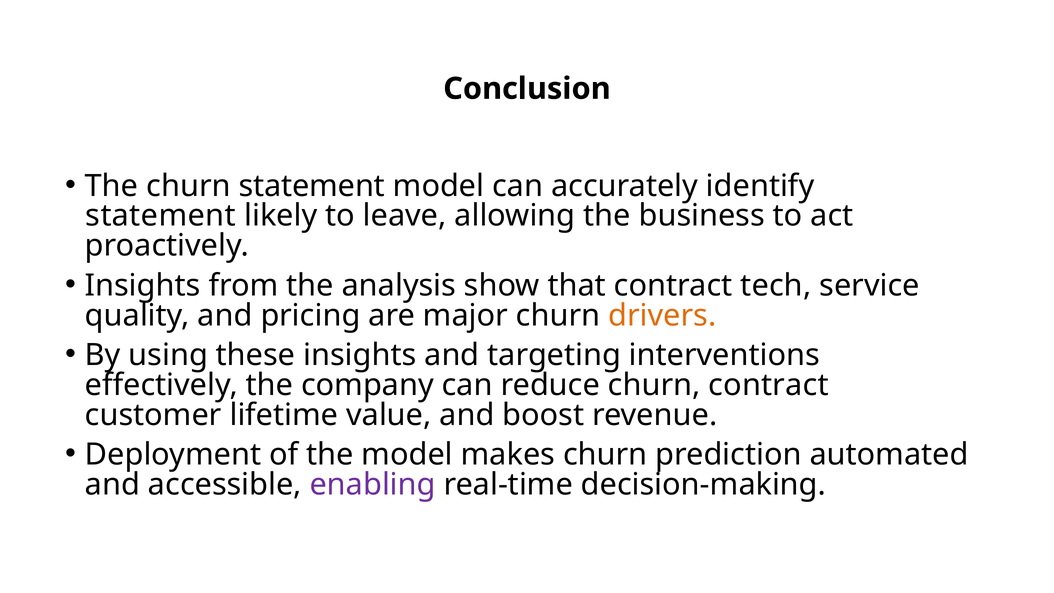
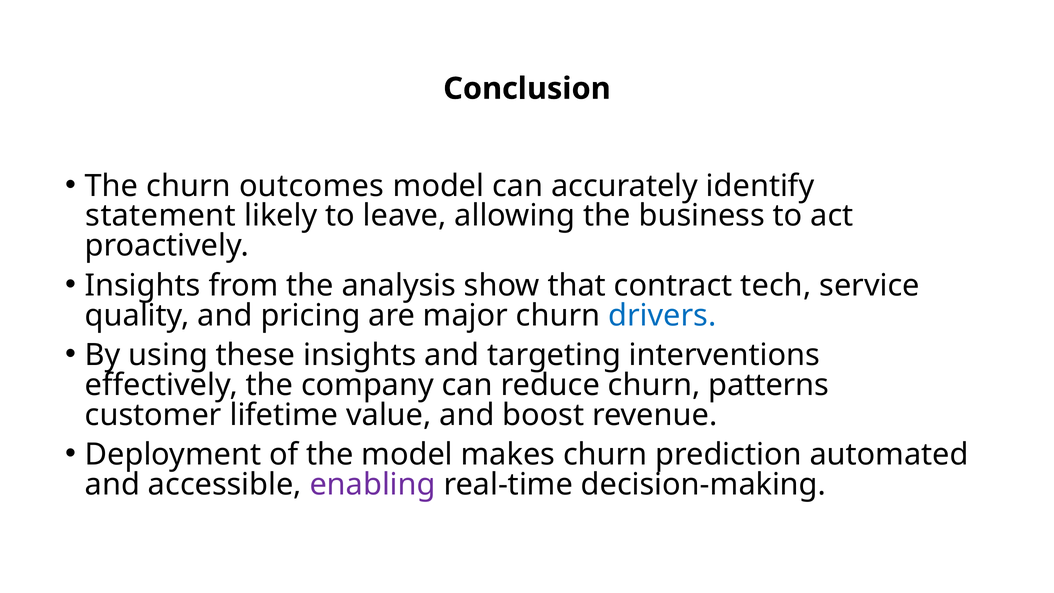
churn statement: statement -> outcomes
drivers colour: orange -> blue
churn contract: contract -> patterns
